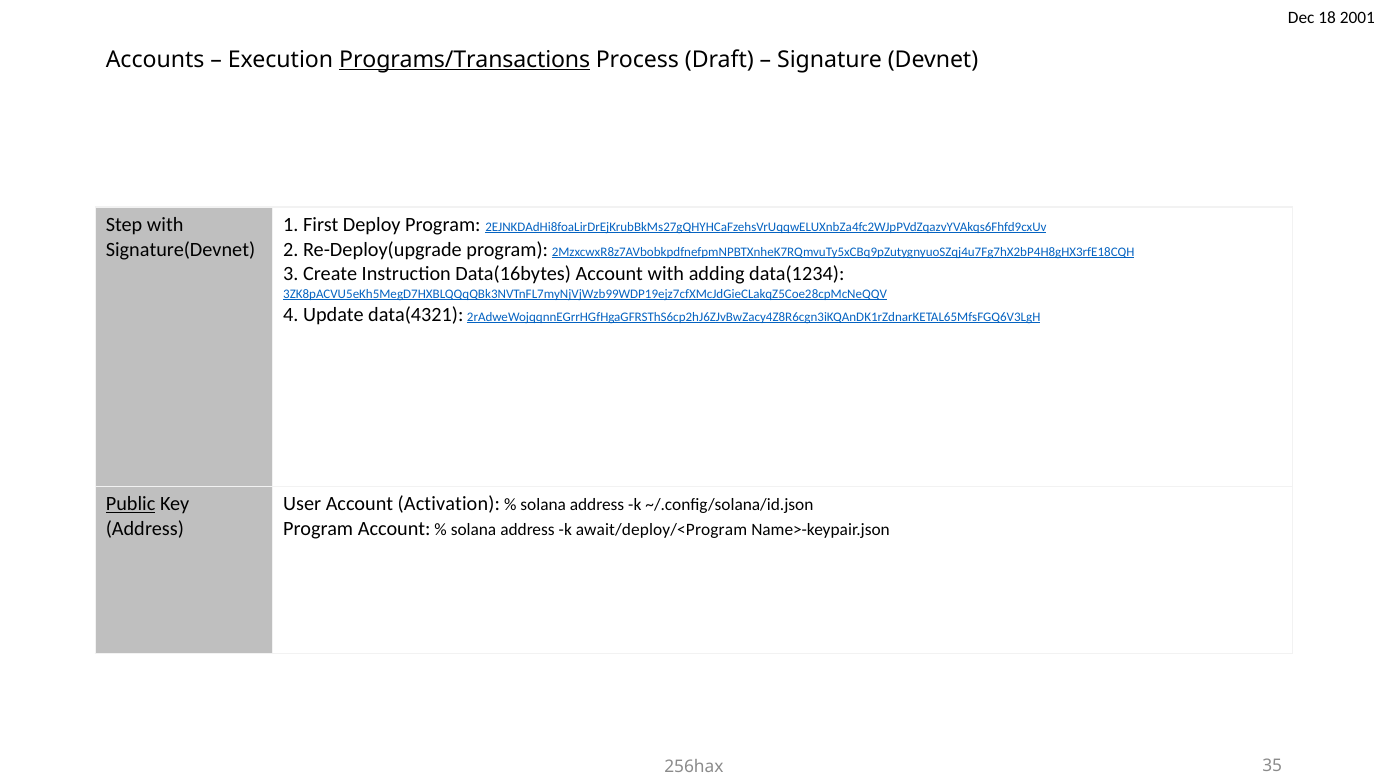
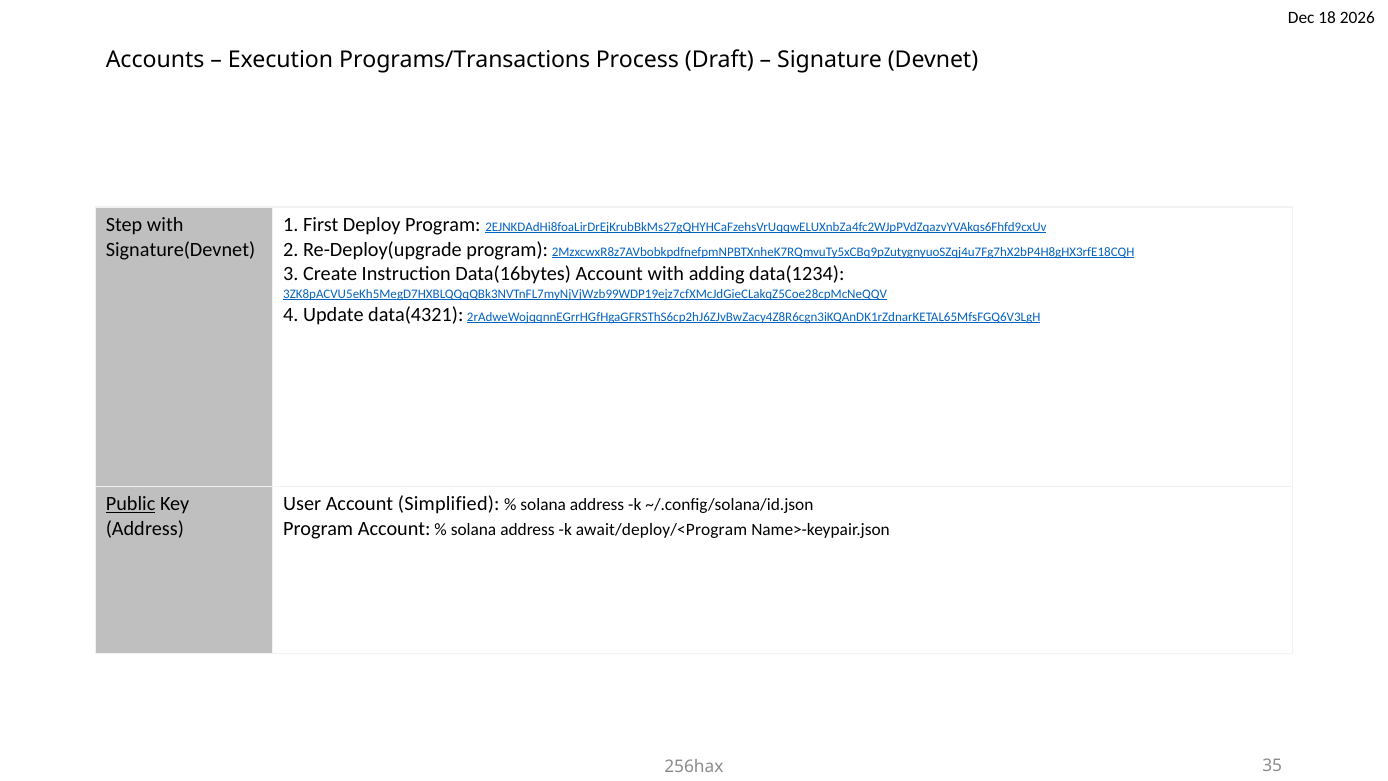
2001: 2001 -> 2026
Programs/Transactions underline: present -> none
Activation: Activation -> Simplified
